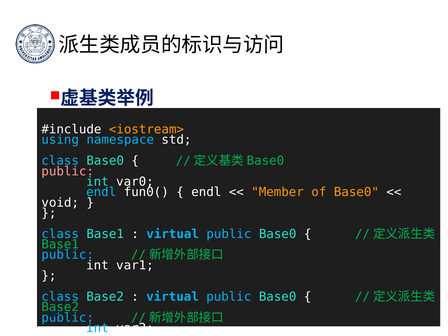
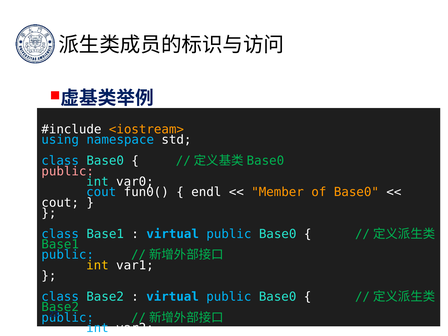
endl at (101, 192): endl -> cout
void at (60, 203): void -> cout
int at (97, 265) colour: white -> yellow
